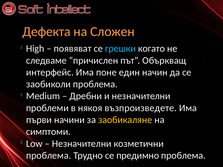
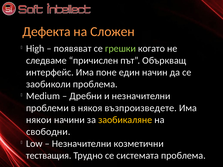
грешки colour: light blue -> light green
първи: първи -> някои
симптоми: симптоми -> свободни
проблема at (49, 156): проблема -> тестващия
предимно: предимно -> системата
